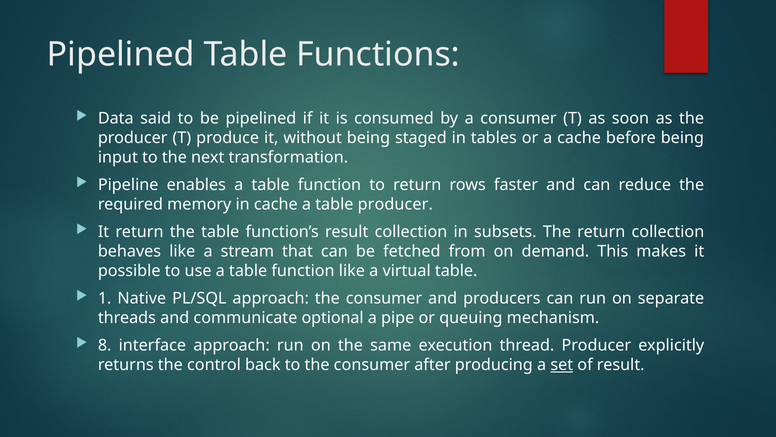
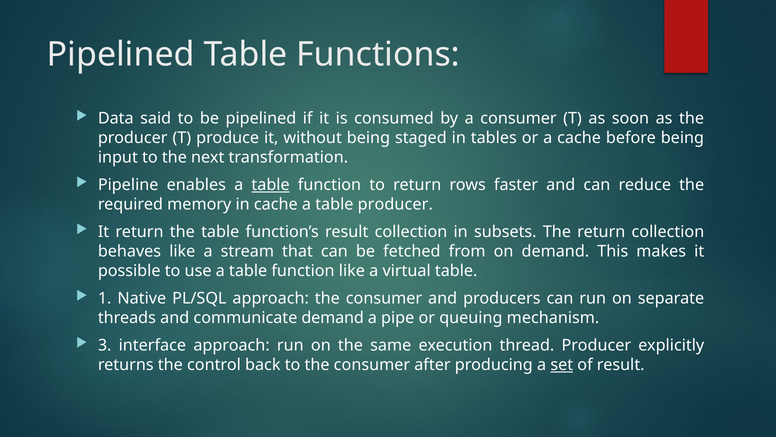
table at (271, 185) underline: none -> present
communicate optional: optional -> demand
8: 8 -> 3
